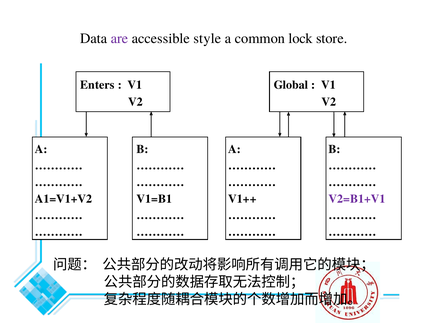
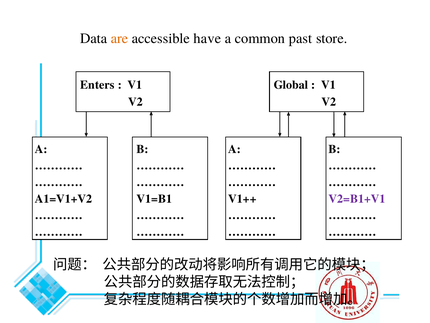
are colour: purple -> orange
style: style -> have
lock: lock -> past
